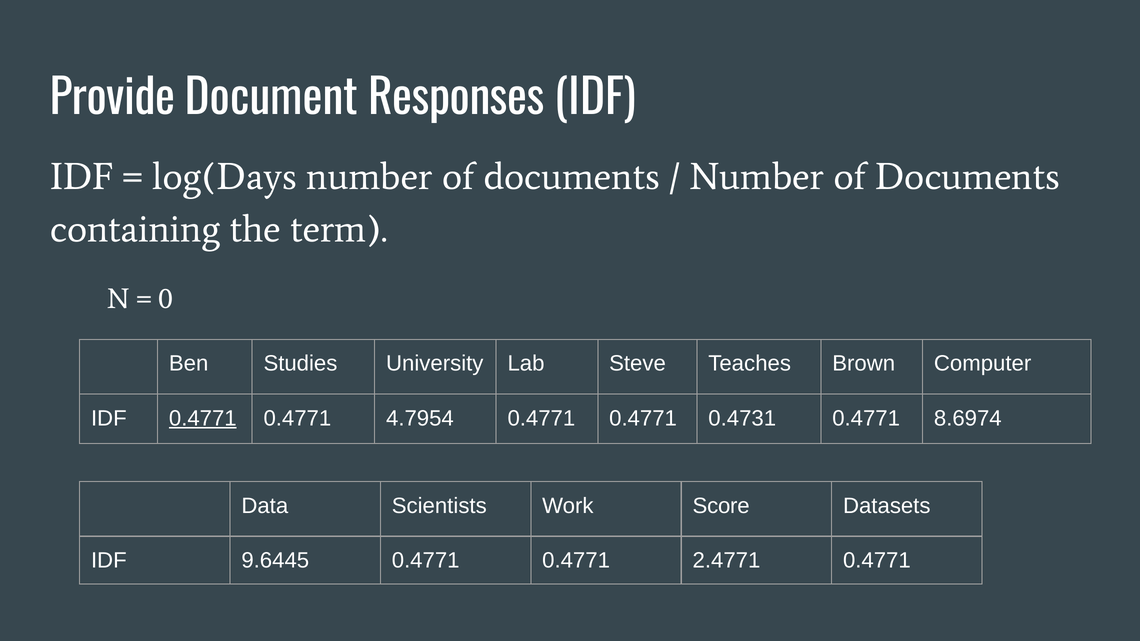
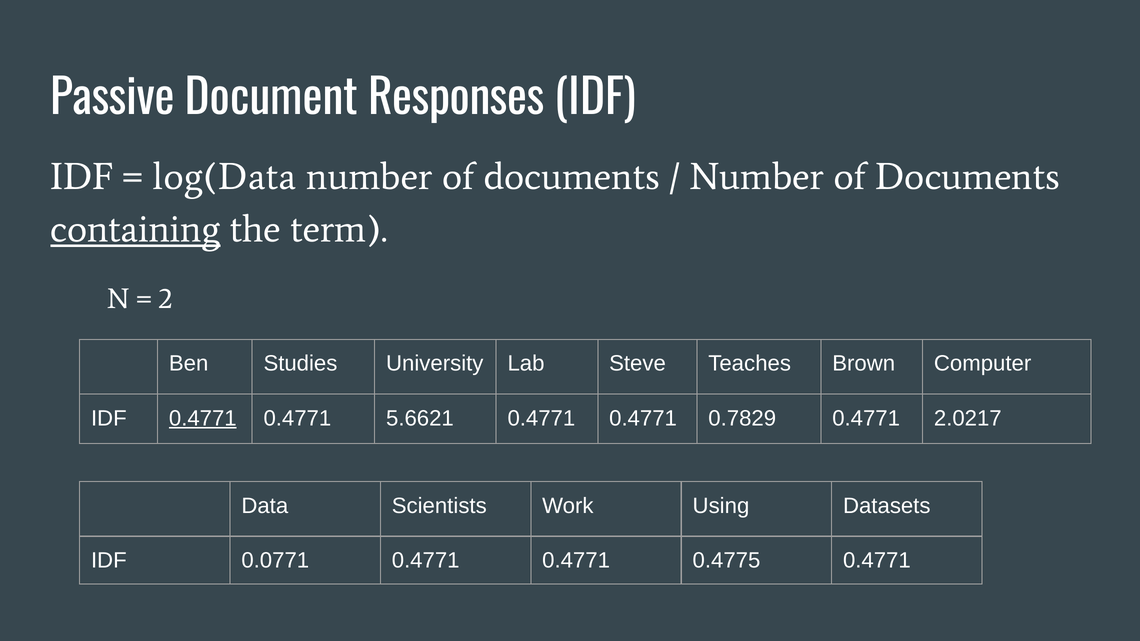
Provide: Provide -> Passive
log(Days: log(Days -> log(Data
containing underline: none -> present
0: 0 -> 2
4.7954: 4.7954 -> 5.6621
0.4731: 0.4731 -> 0.7829
8.6974: 8.6974 -> 2.0217
Score: Score -> Using
9.6445: 9.6445 -> 0.0771
2.4771: 2.4771 -> 0.4775
